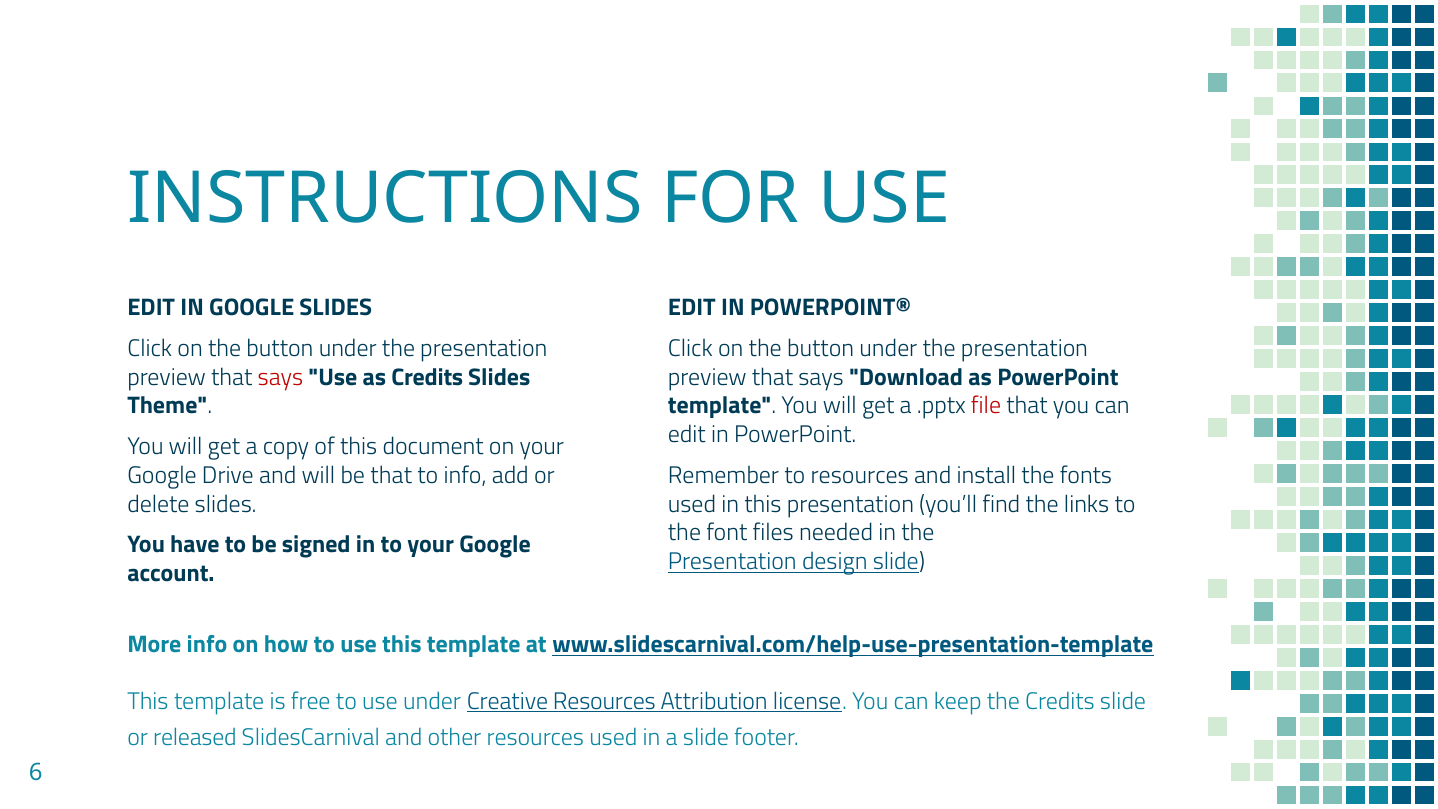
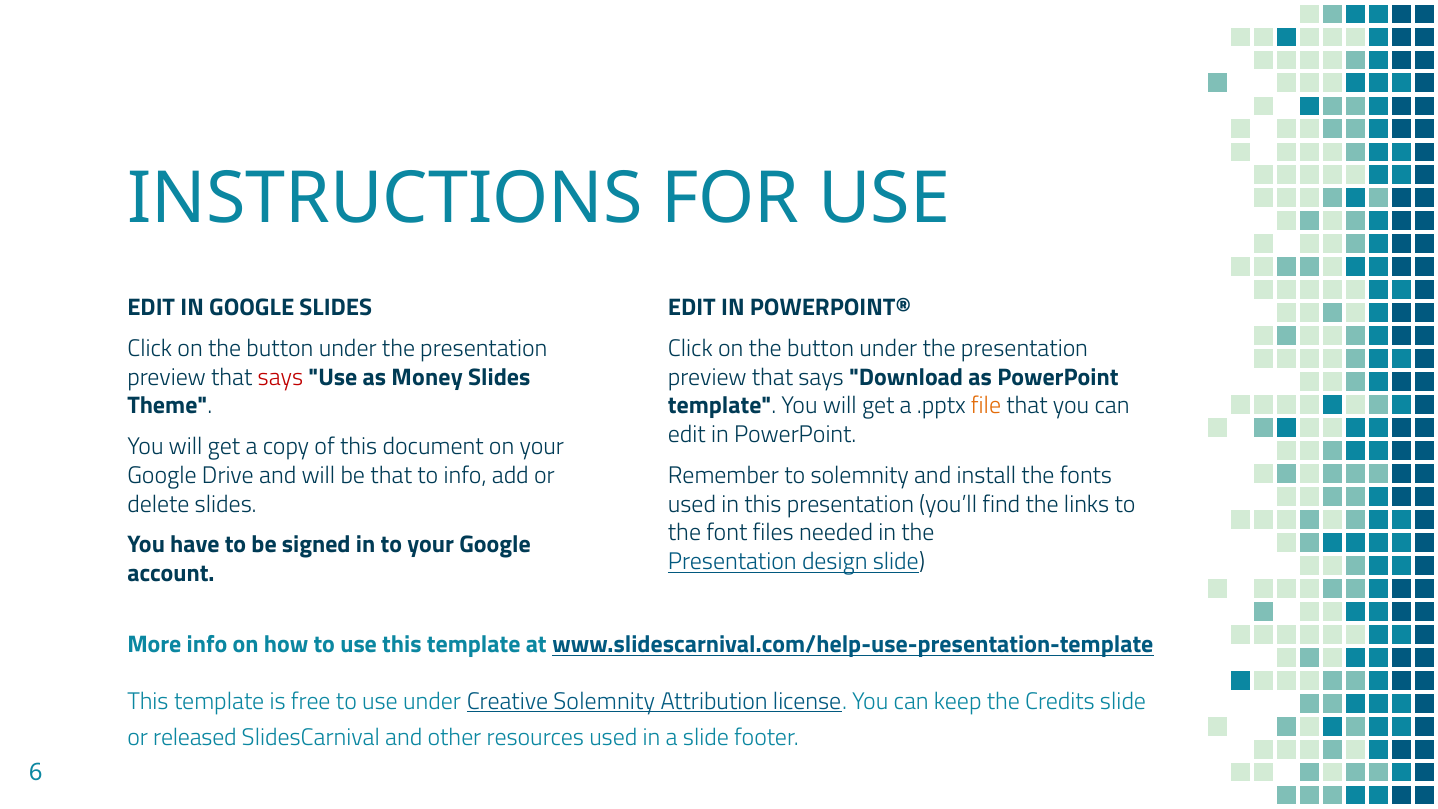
as Credits: Credits -> Money
file colour: red -> orange
to resources: resources -> solemnity
Creative Resources: Resources -> Solemnity
